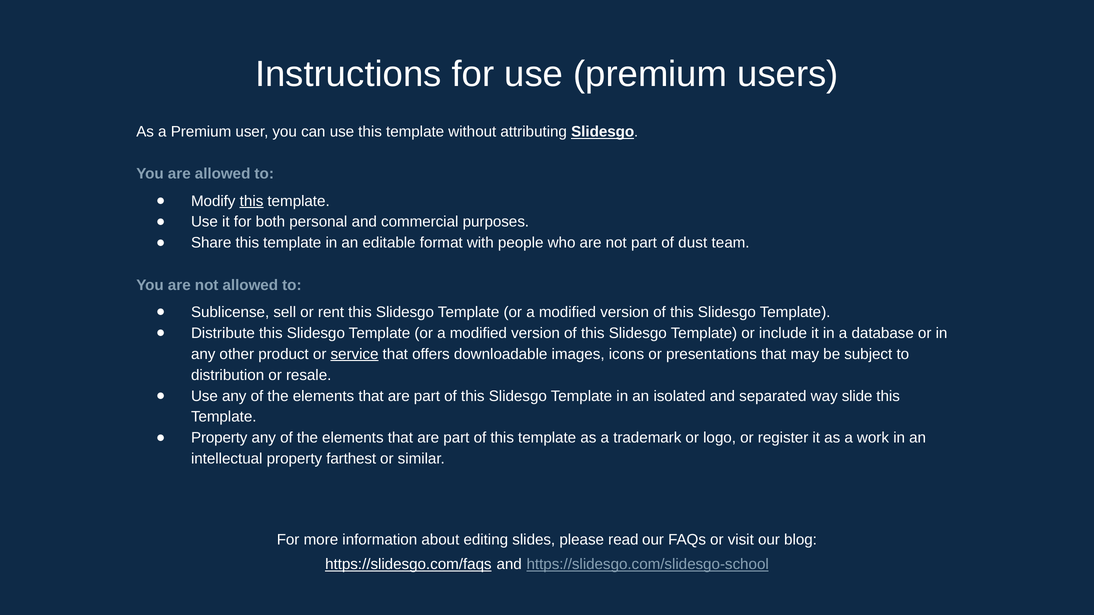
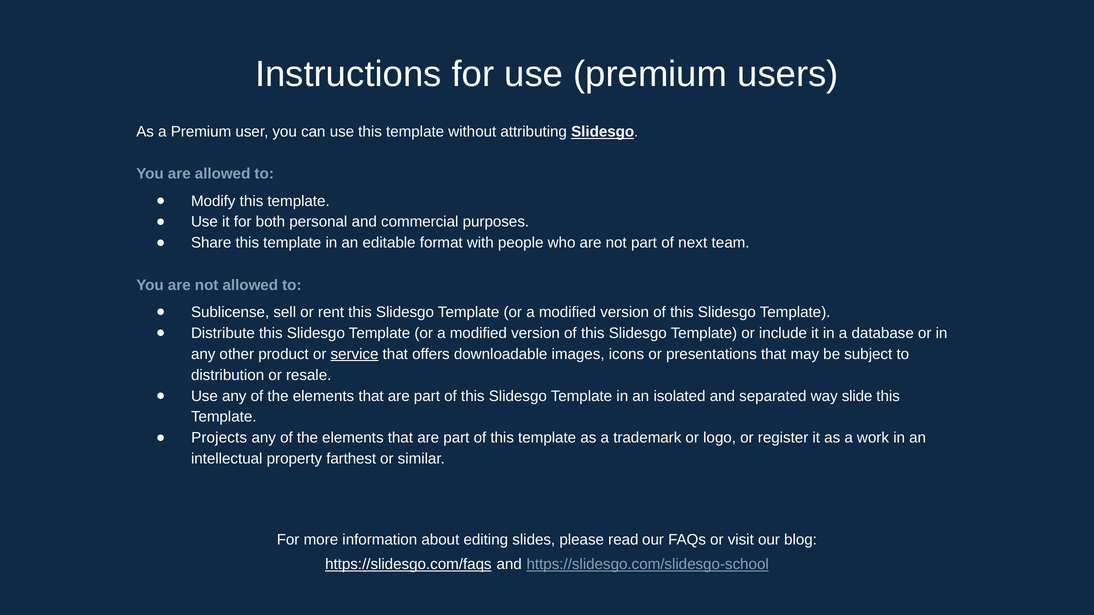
this at (252, 201) underline: present -> none
dust: dust -> next
Property at (219, 438): Property -> Projects
